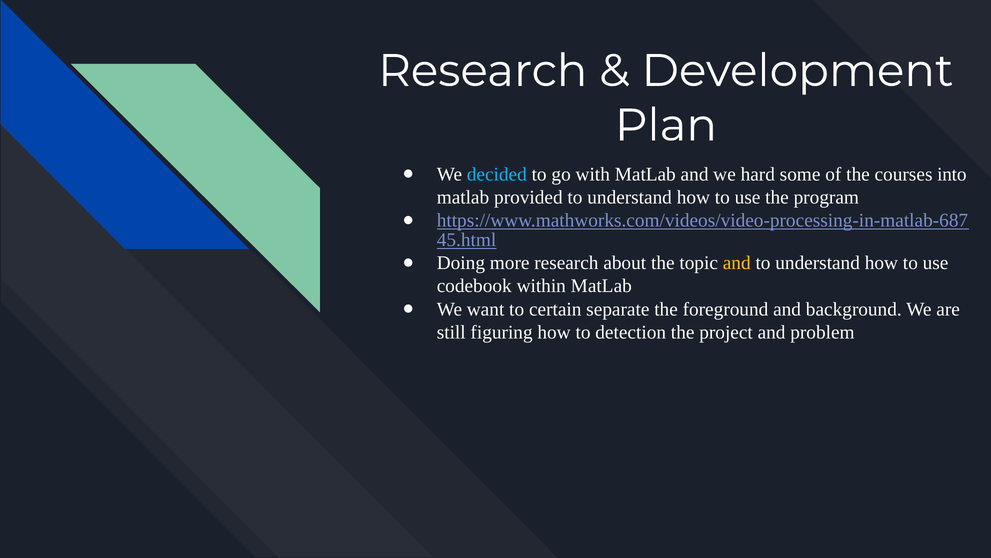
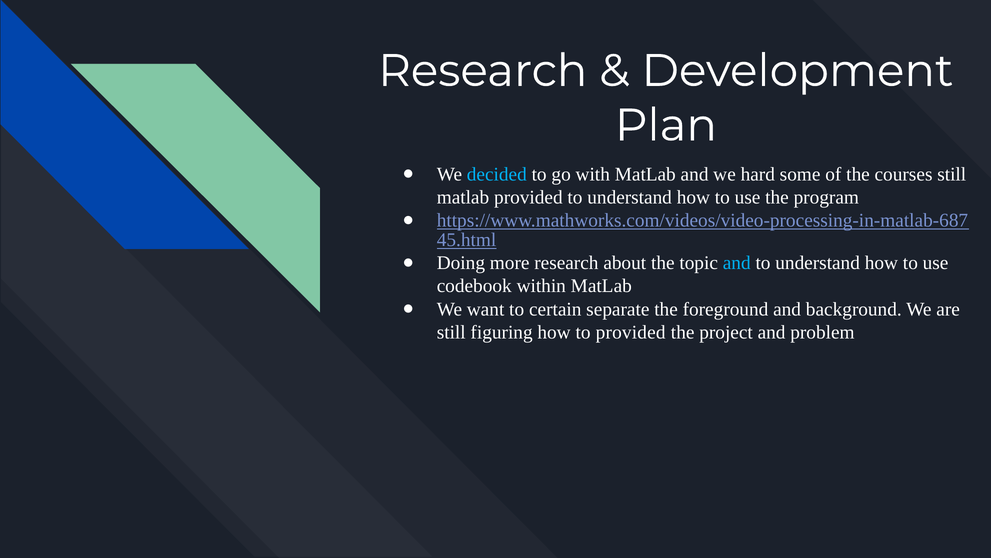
courses into: into -> still
and at (737, 263) colour: yellow -> light blue
to detection: detection -> provided
